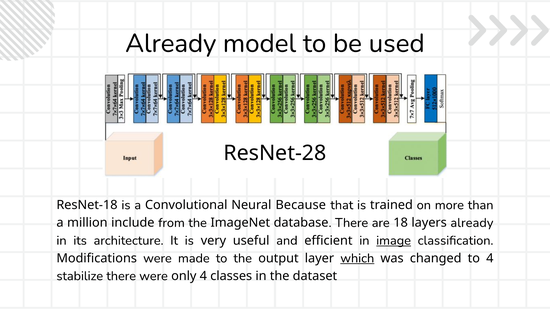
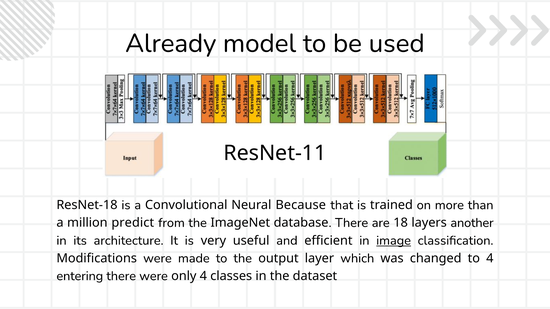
ResNet-28: ResNet-28 -> ResNet-11
include: include -> predict
layers already: already -> another
which underline: present -> none
stabilize: stabilize -> entering
